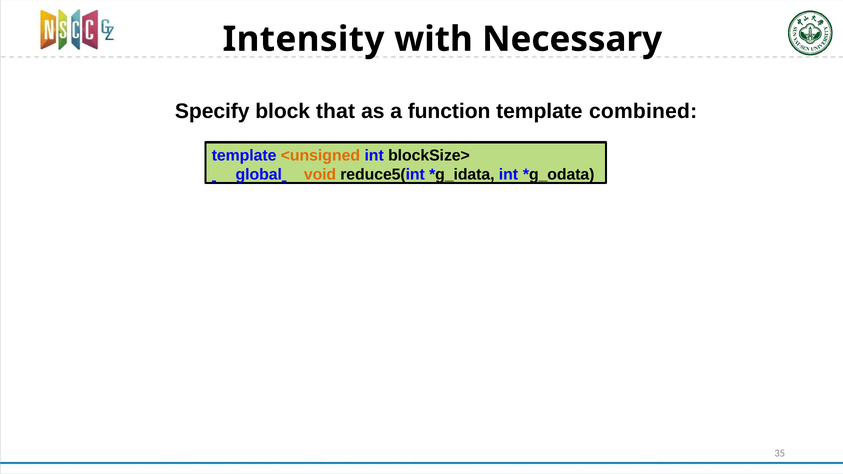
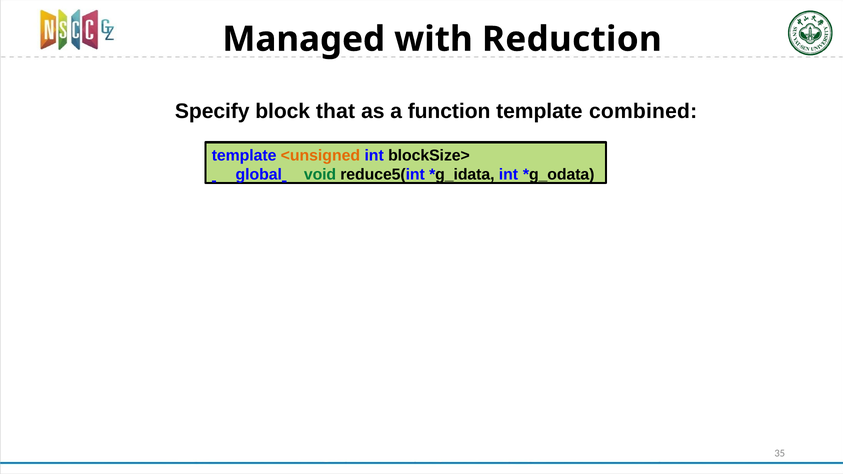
Intensity: Intensity -> Managed
Necessary: Necessary -> Reduction
void colour: orange -> green
